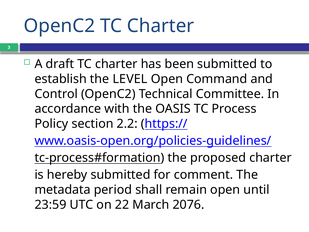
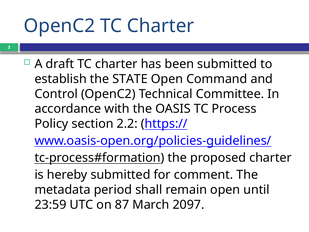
LEVEL: LEVEL -> STATE
22: 22 -> 87
2076: 2076 -> 2097
